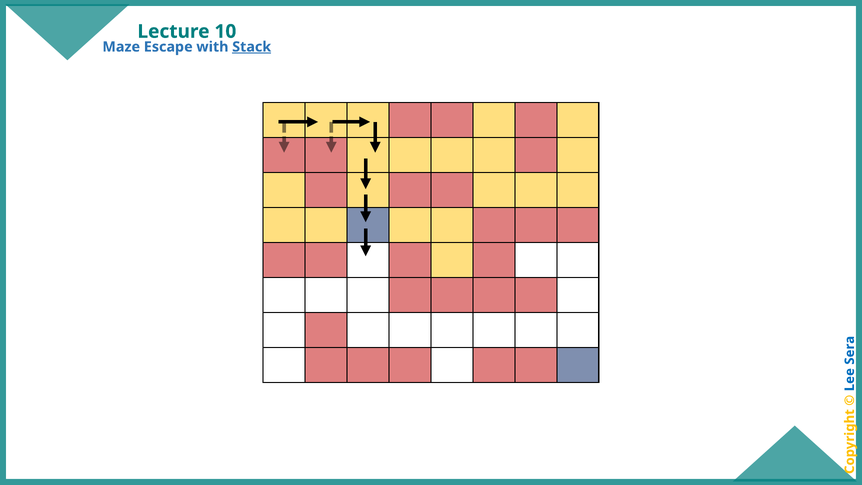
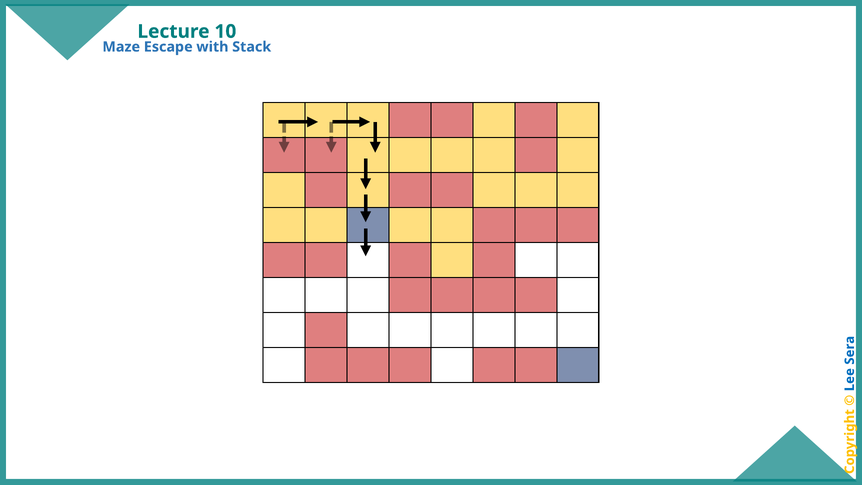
Stack underline: present -> none
